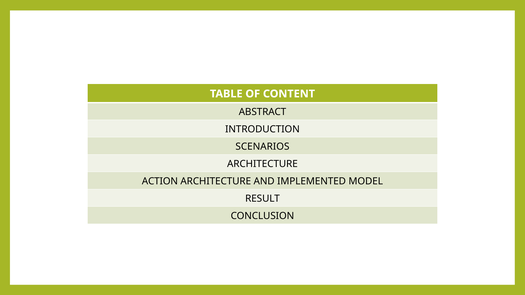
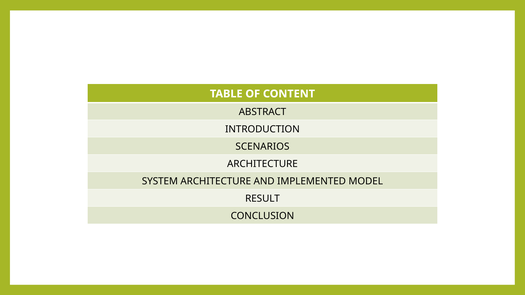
ACTION: ACTION -> SYSTEM
